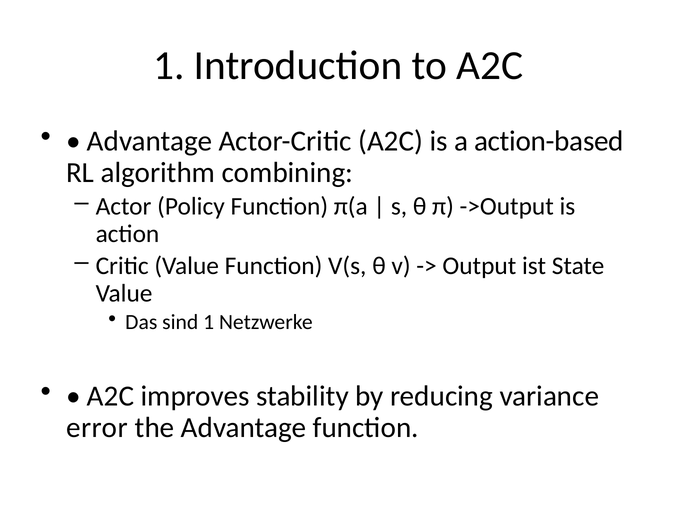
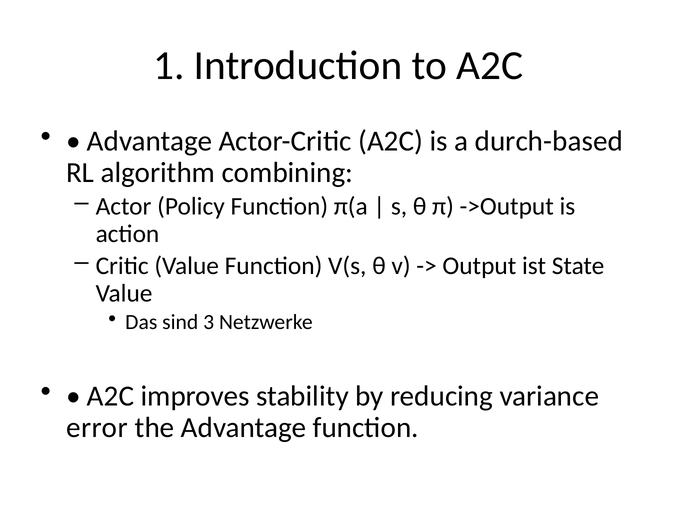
action-based: action-based -> durch-based
sind 1: 1 -> 3
